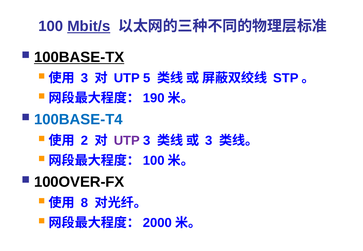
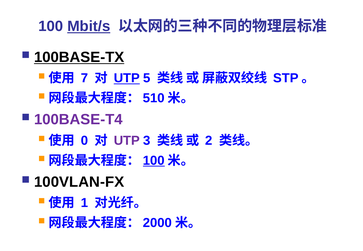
3 at (84, 78): 3 -> 7
UTP at (127, 78) underline: none -> present
190: 190 -> 510
100BASE-T4 colour: blue -> purple
2: 2 -> 0
3 at (209, 141): 3 -> 2
100 at (154, 161) underline: none -> present
100OVER-FX: 100OVER-FX -> 100VLAN-FX
8: 8 -> 1
